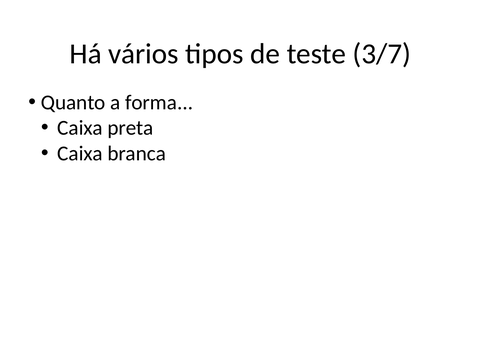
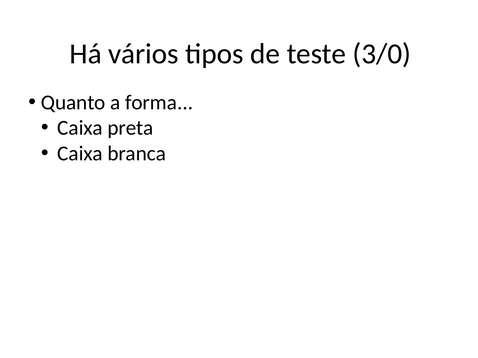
3/7: 3/7 -> 3/0
